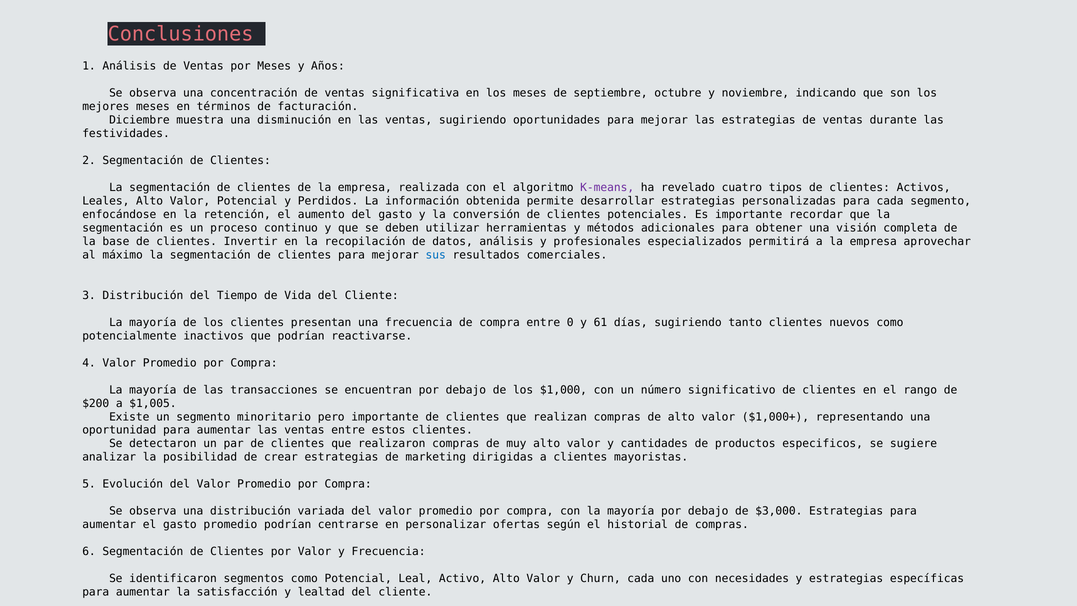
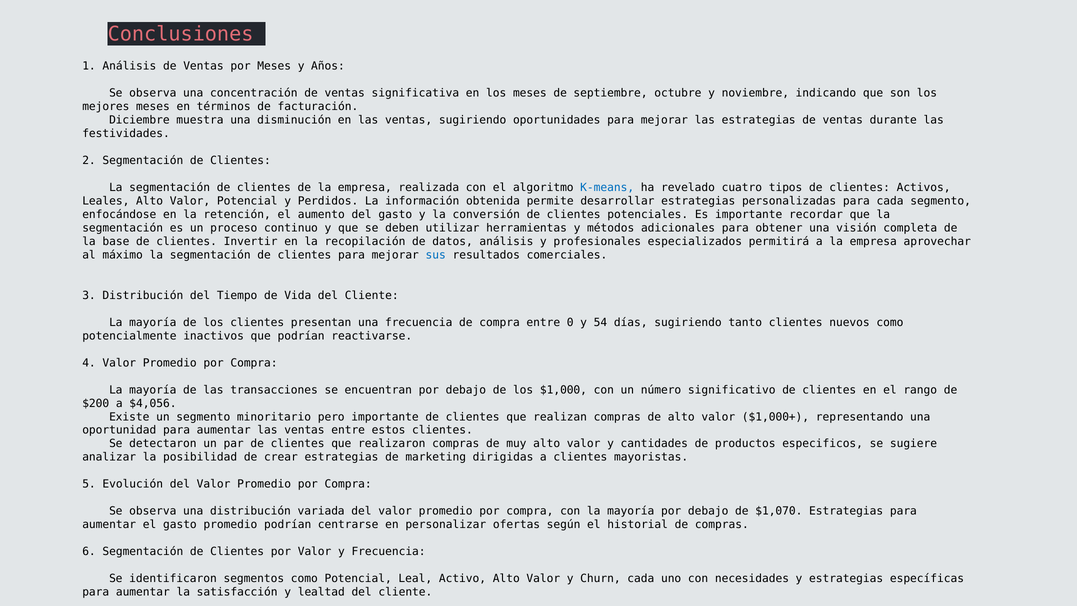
K-means colour: purple -> blue
61: 61 -> 54
$1,005: $1,005 -> $4,056
$3,000: $3,000 -> $1,070
